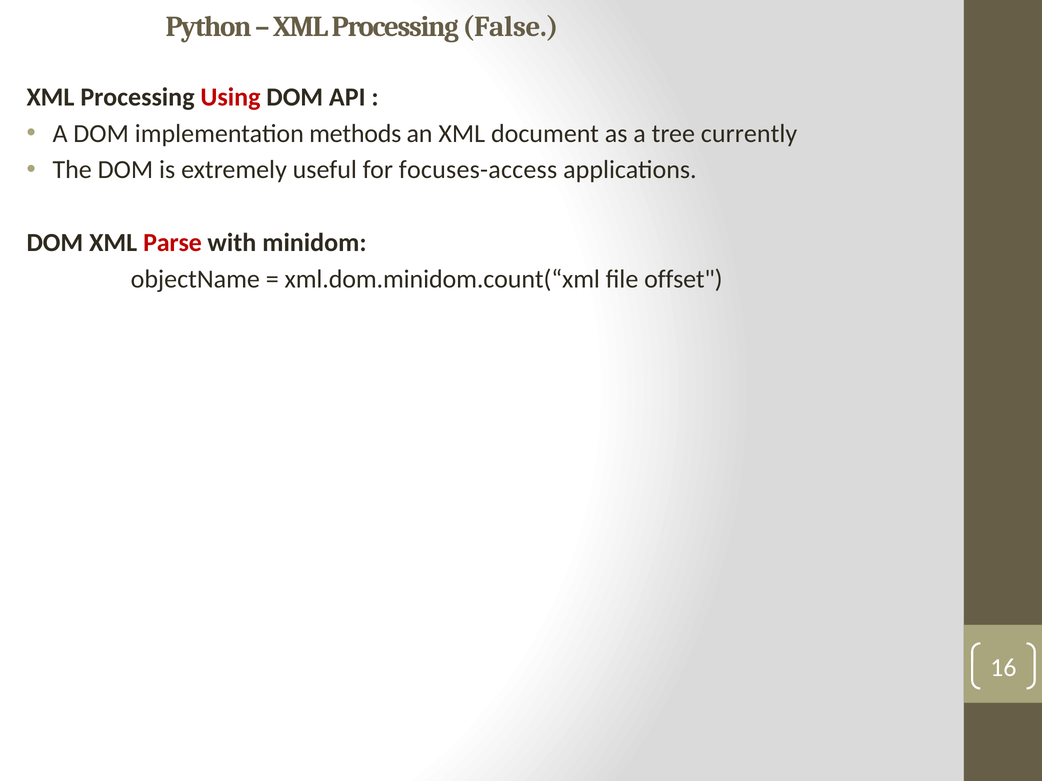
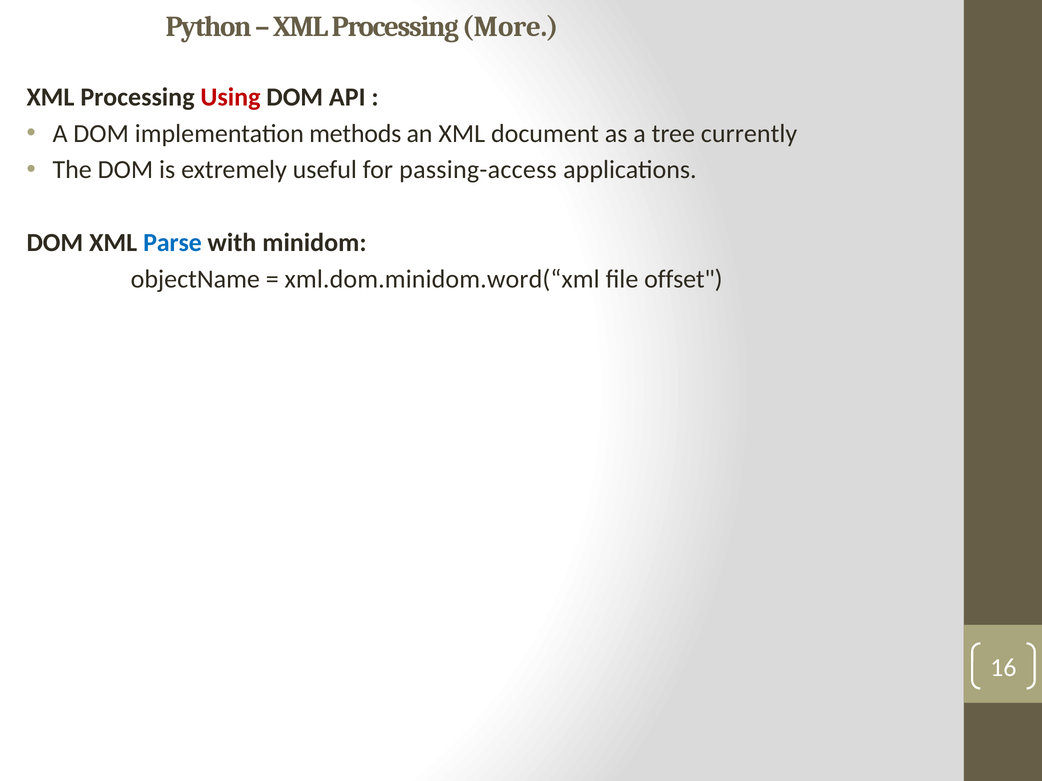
False: False -> More
focuses-access: focuses-access -> passing-access
Parse colour: red -> blue
xml.dom.minidom.count(“xml: xml.dom.minidom.count(“xml -> xml.dom.minidom.word(“xml
